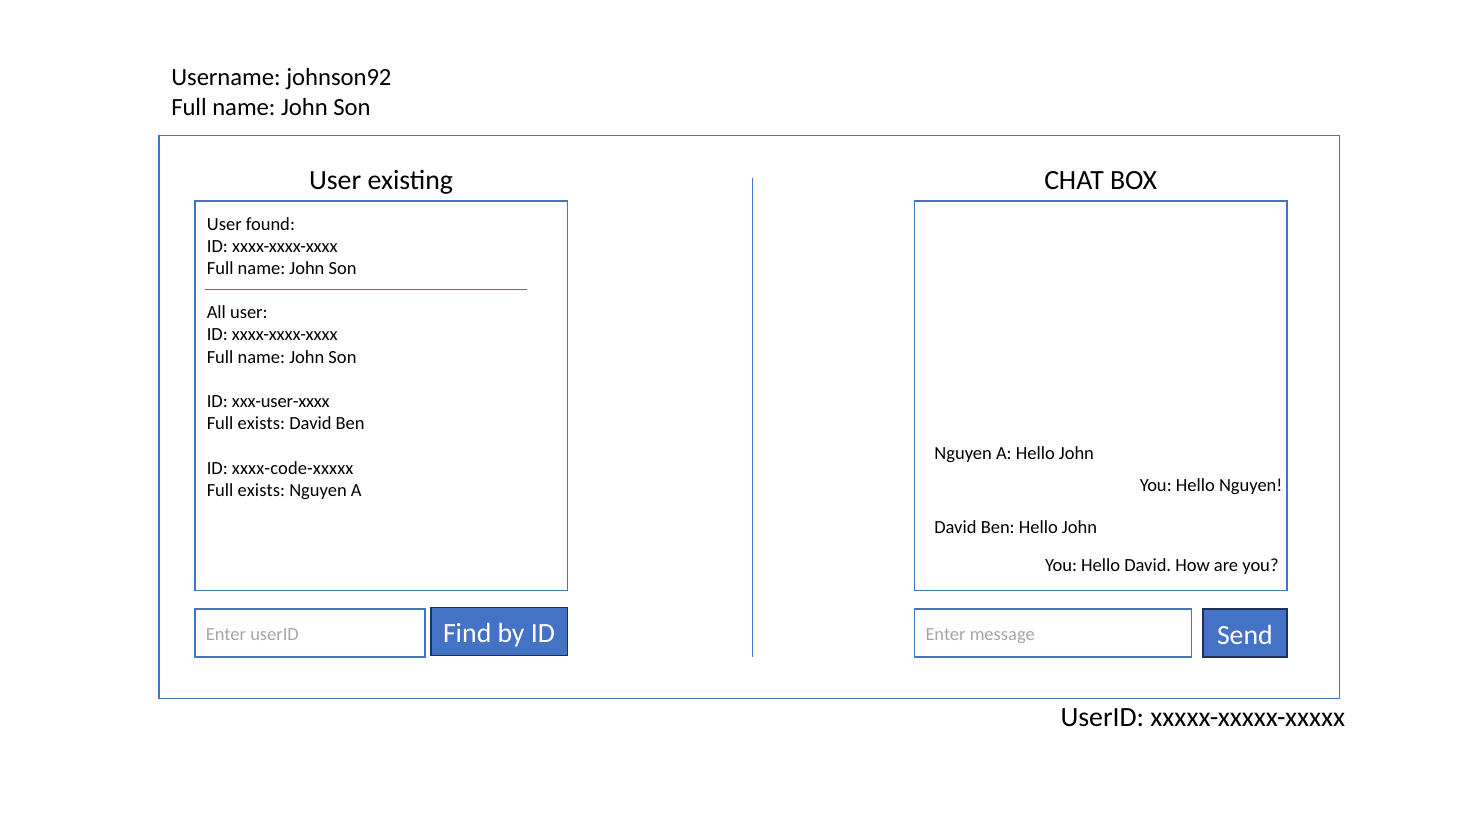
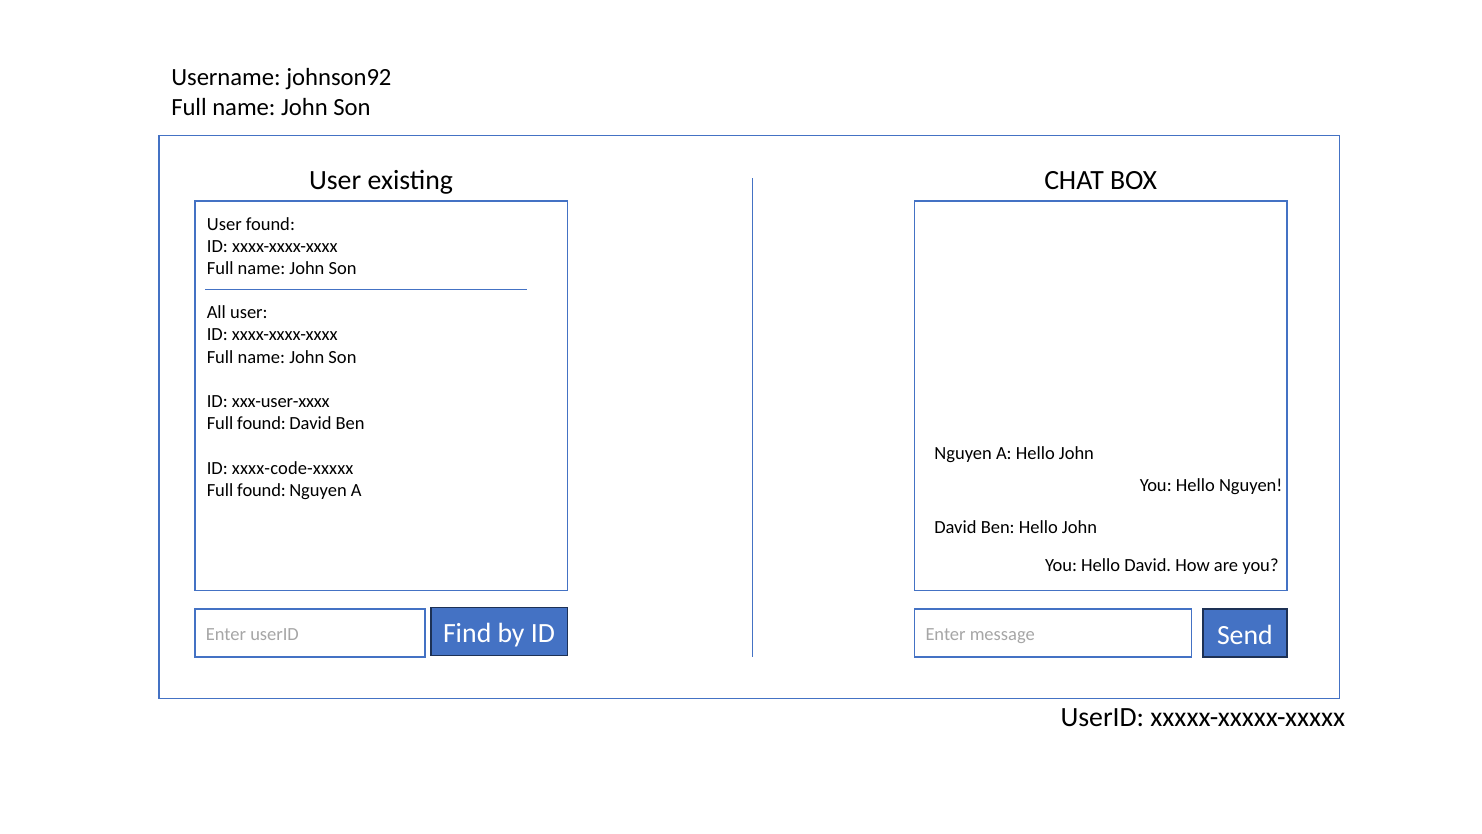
exists at (261, 423): exists -> found
exists at (261, 490): exists -> found
